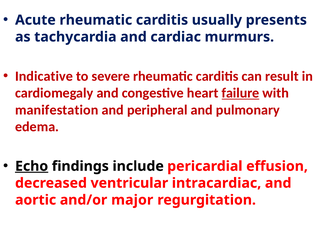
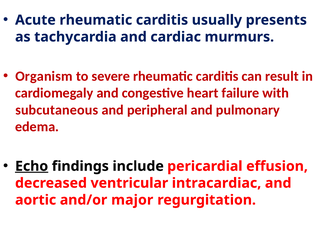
Indicative: Indicative -> Organism
failure underline: present -> none
manifestation: manifestation -> subcutaneous
